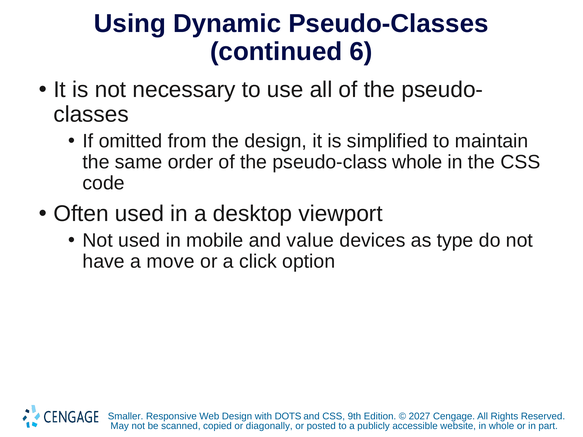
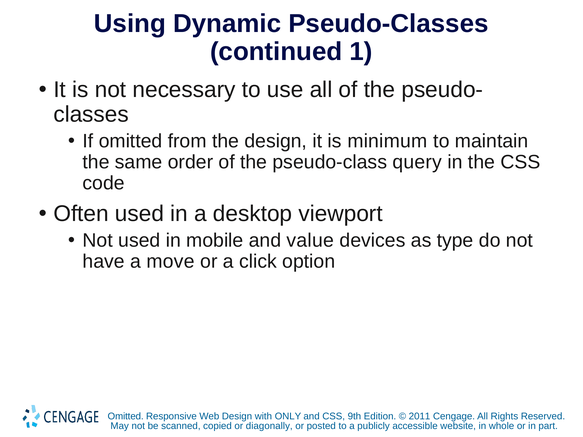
6: 6 -> 1
simplified: simplified -> minimum
pseudo-class whole: whole -> query
Smaller at (126, 417): Smaller -> Omitted
DOTS: DOTS -> ONLY
2027: 2027 -> 2011
